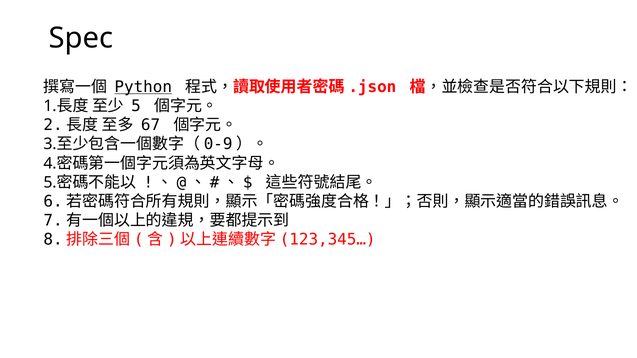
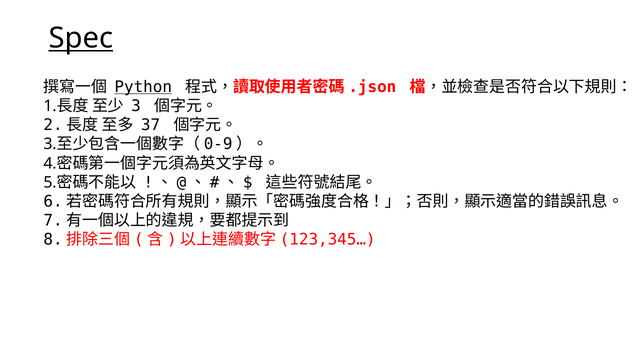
Spec underline: none -> present
5 at (136, 106): 5 -> 3
67: 67 -> 37
